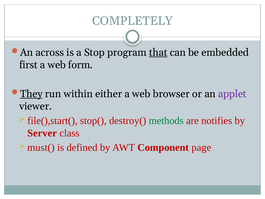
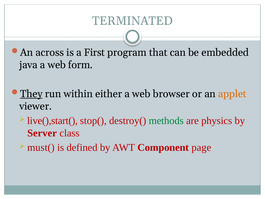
COMPLETELY: COMPLETELY -> TERMINATED
Stop: Stop -> First
that underline: present -> none
first: first -> java
applet colour: purple -> orange
file(),start(: file(),start( -> live(),start(
notifies: notifies -> physics
